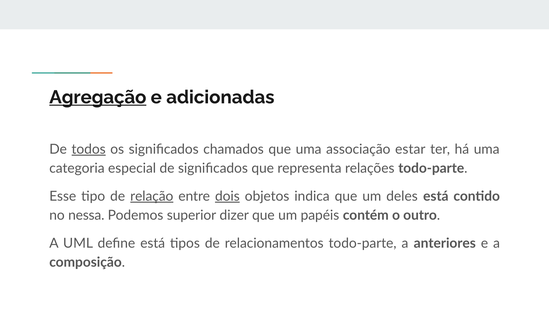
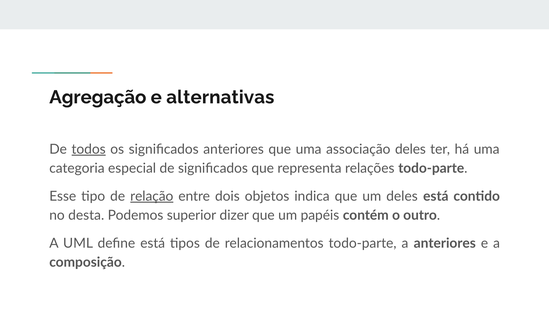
Agregação underline: present -> none
adicionadas: adicionadas -> alternativas
significados chamados: chamados -> anteriores
associação estar: estar -> deles
dois underline: present -> none
nessa: nessa -> desta
